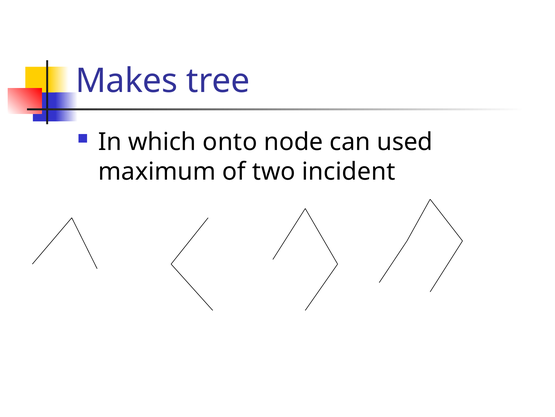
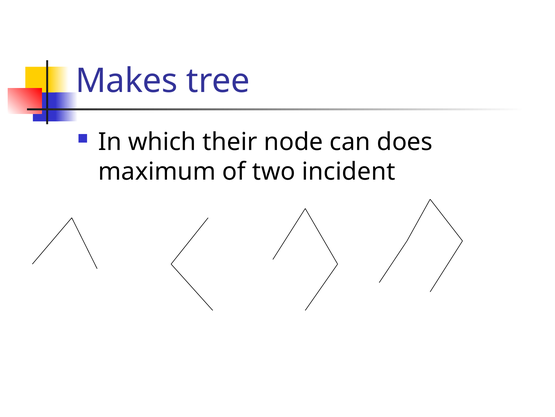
onto: onto -> their
used: used -> does
